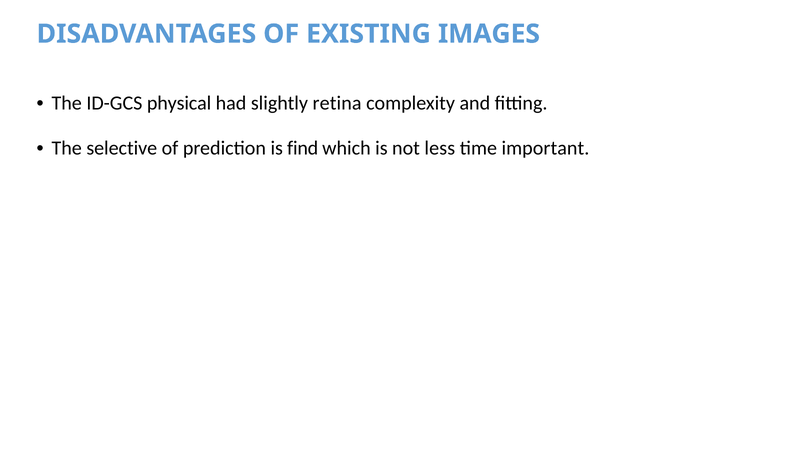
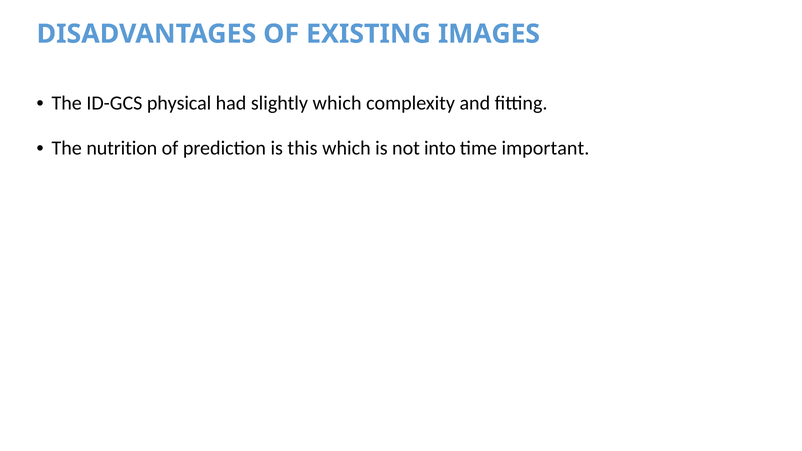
slightly retina: retina -> which
selective: selective -> nutrition
find: find -> this
less: less -> into
